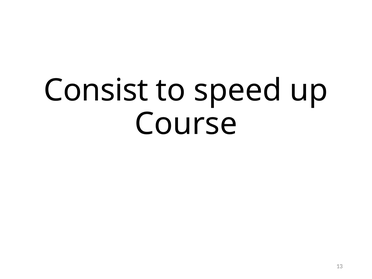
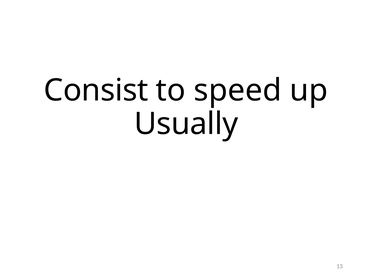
Course: Course -> Usually
